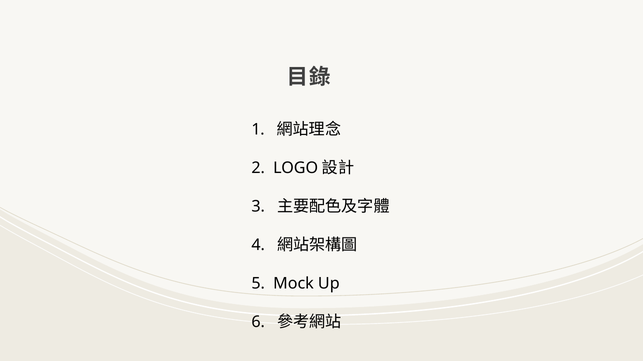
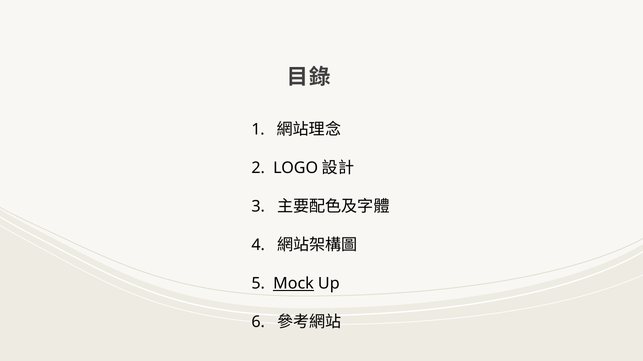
Mock underline: none -> present
